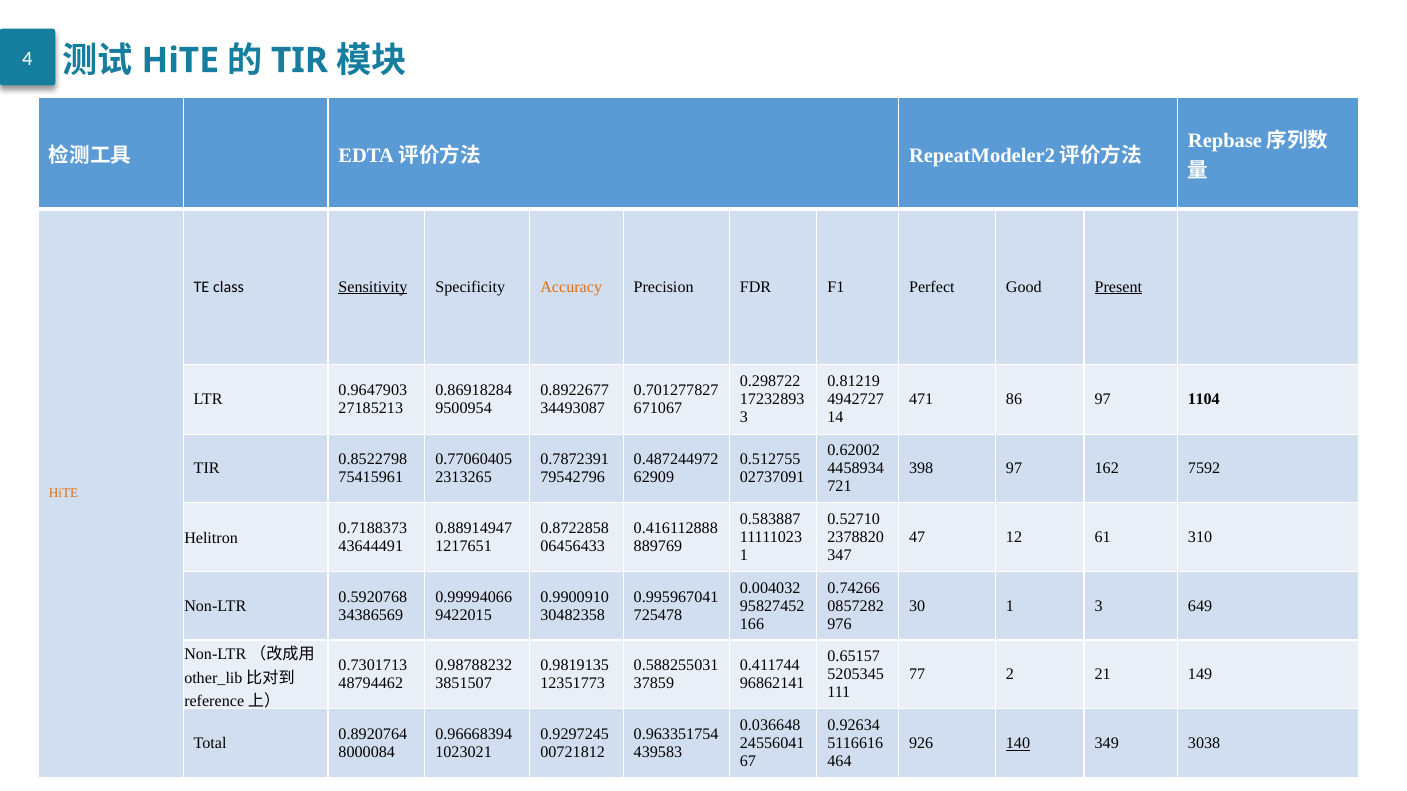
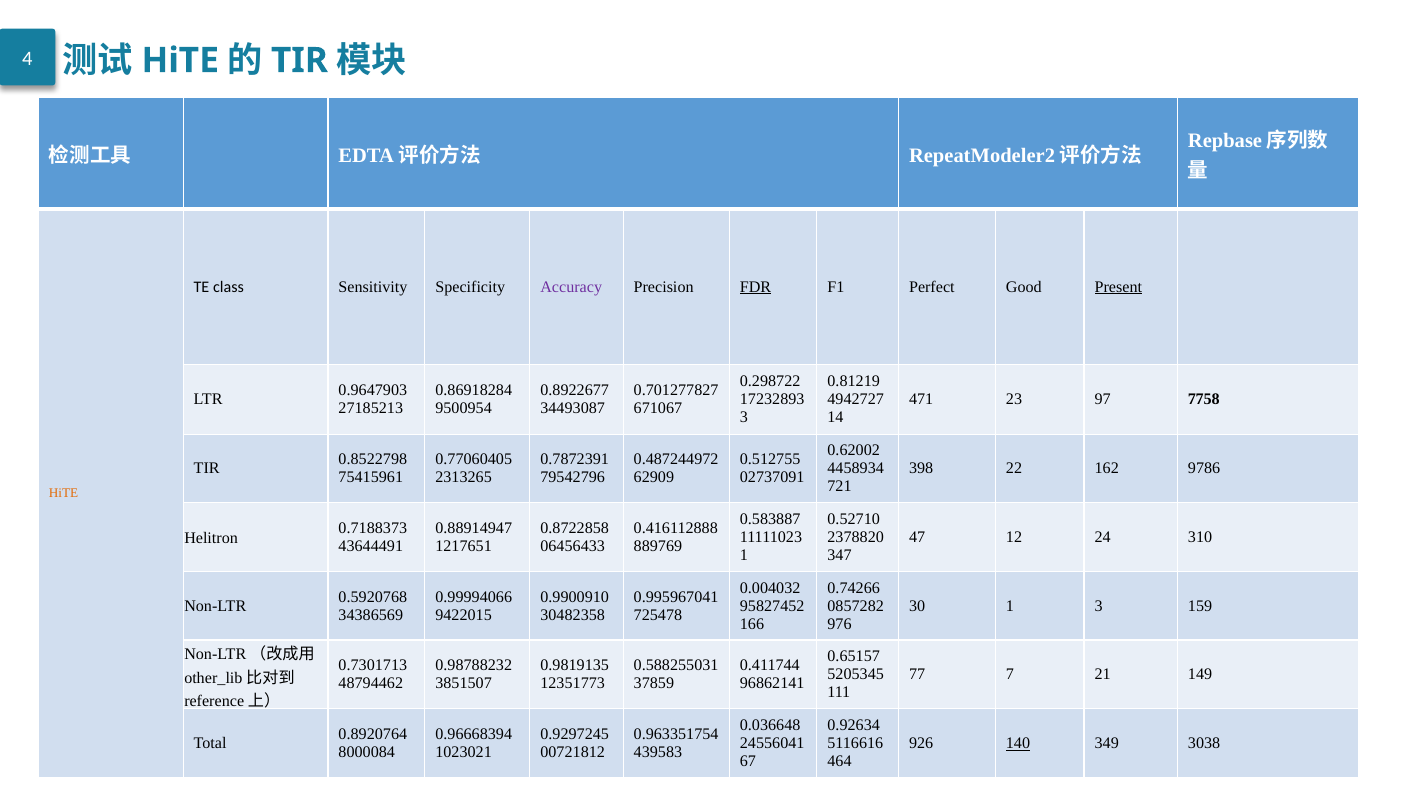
Sensitivity underline: present -> none
Accuracy colour: orange -> purple
FDR underline: none -> present
86: 86 -> 23
1104: 1104 -> 7758
398 97: 97 -> 22
7592: 7592 -> 9786
61: 61 -> 24
649: 649 -> 159
2: 2 -> 7
